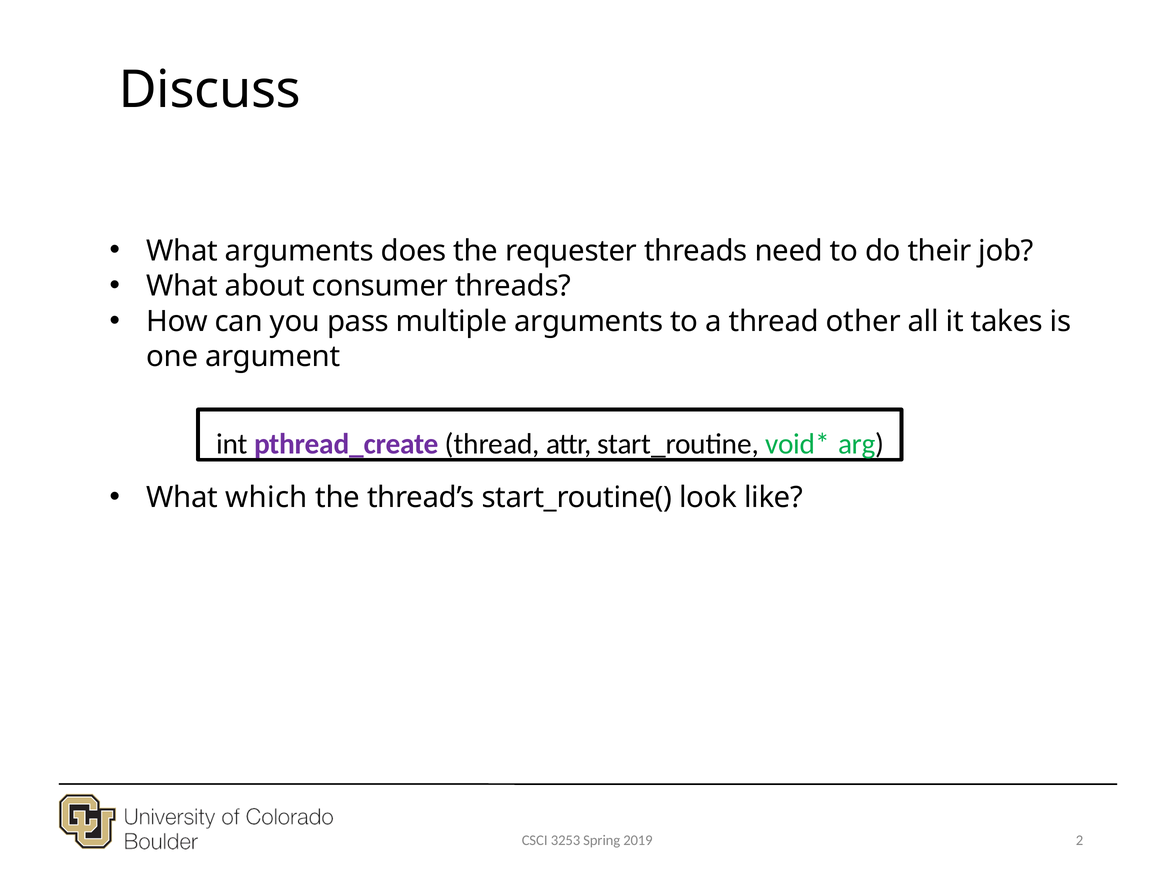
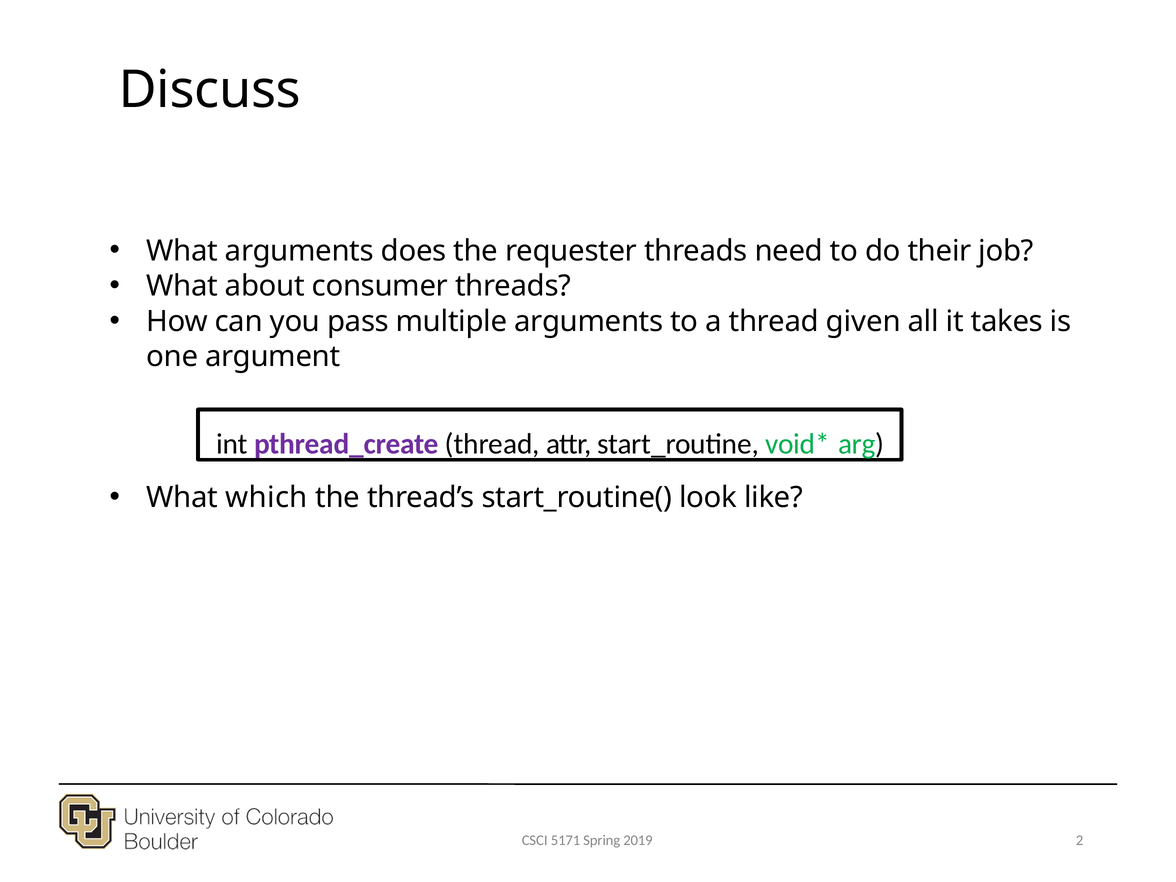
other: other -> given
3253: 3253 -> 5171
